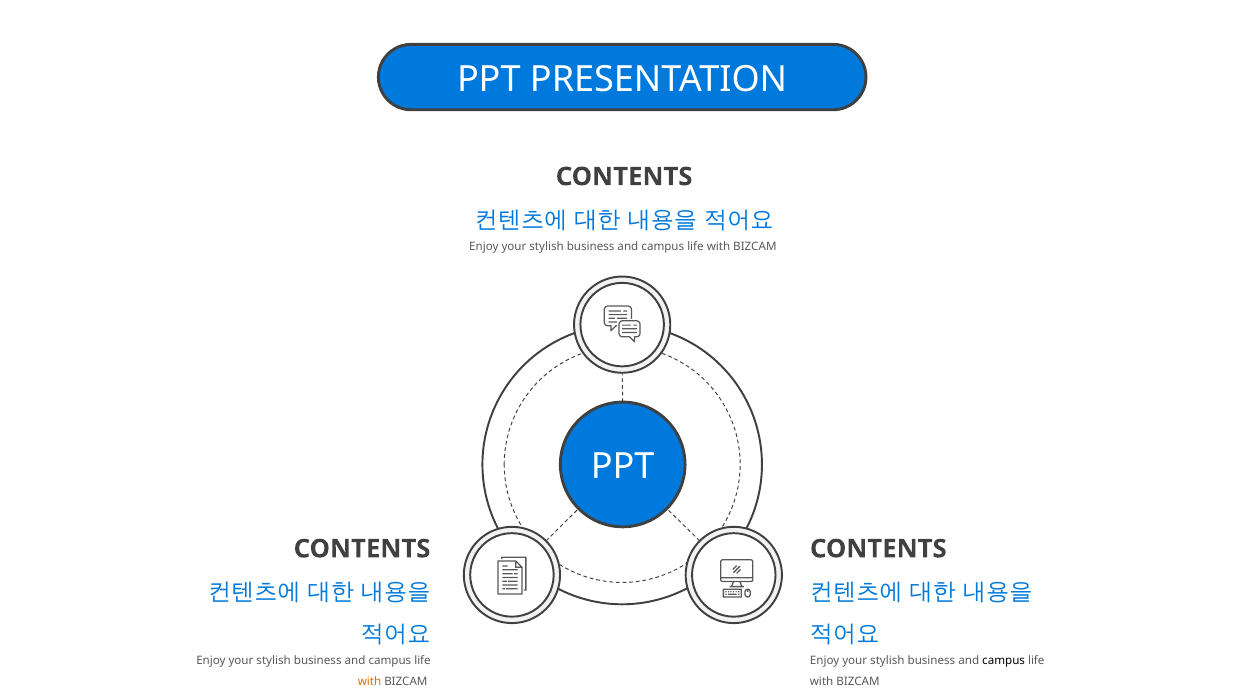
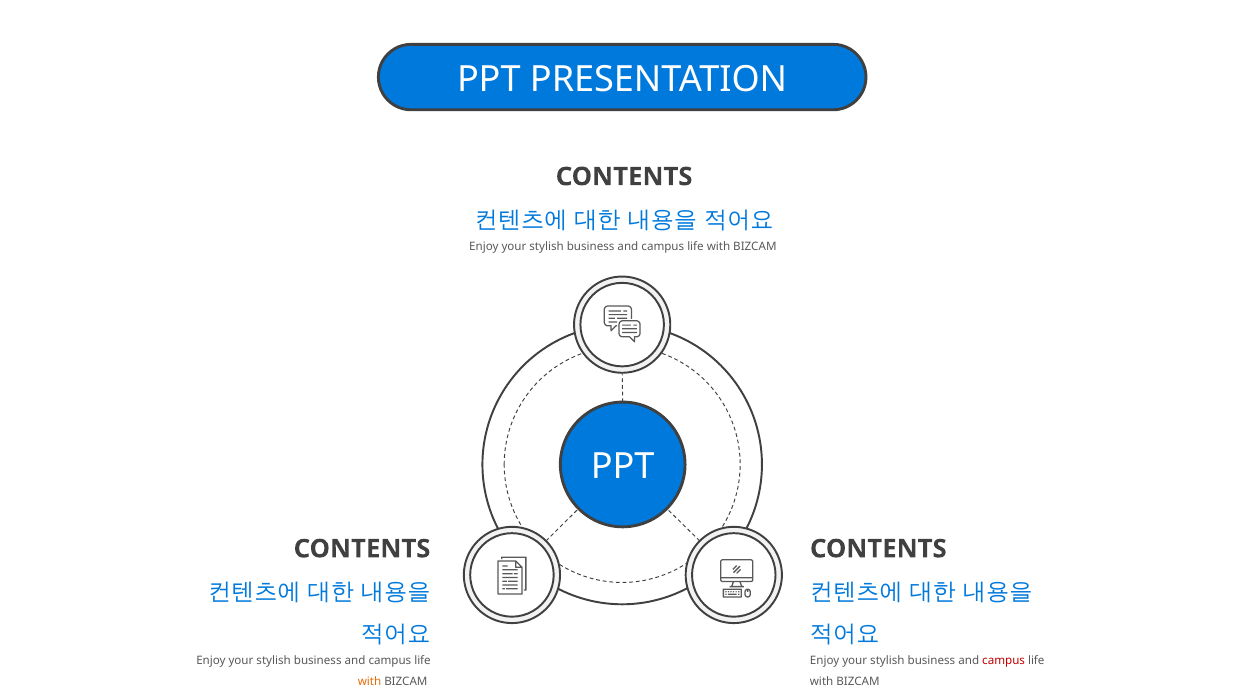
campus at (1004, 661) colour: black -> red
